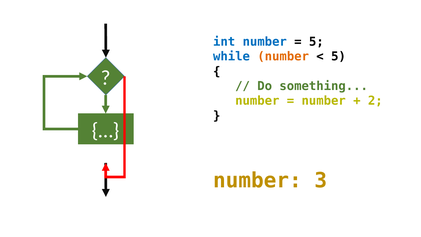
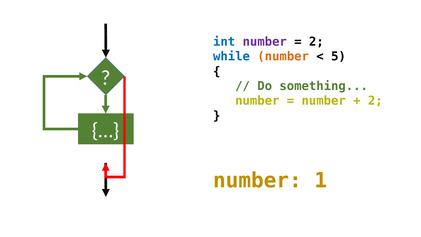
number at (265, 42) colour: blue -> purple
5 at (316, 42): 5 -> 2
3: 3 -> 1
